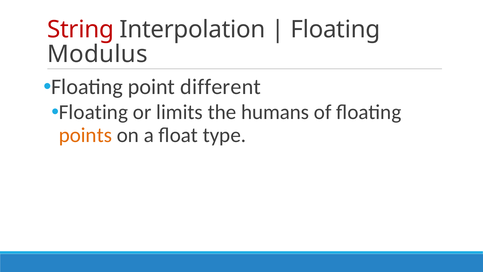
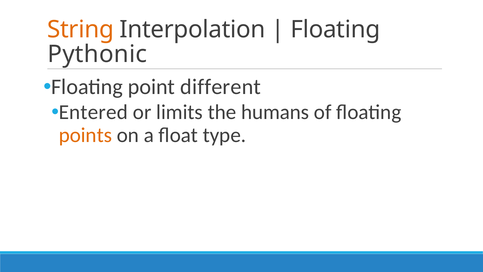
String colour: red -> orange
Modulus: Modulus -> Pythonic
Floating at (93, 112): Floating -> Entered
